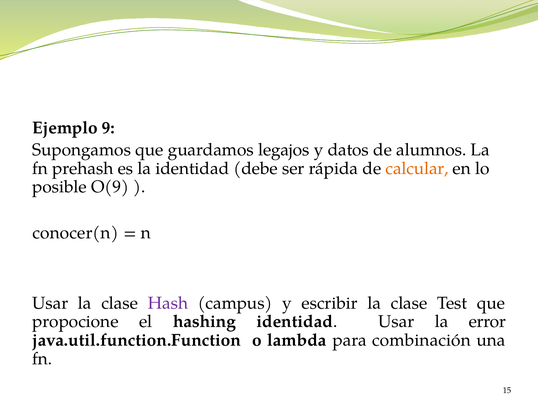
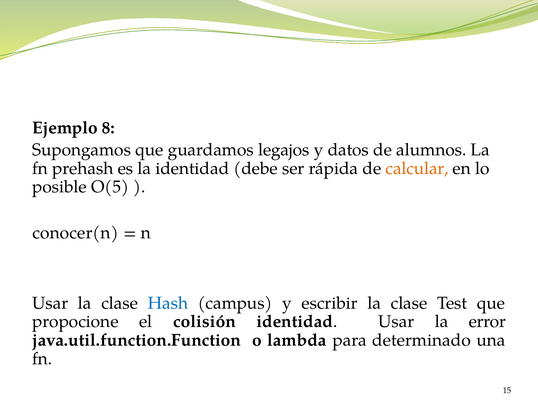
9: 9 -> 8
O(9: O(9 -> O(5
Hash colour: purple -> blue
hashing: hashing -> colisión
combinación: combinación -> determinado
